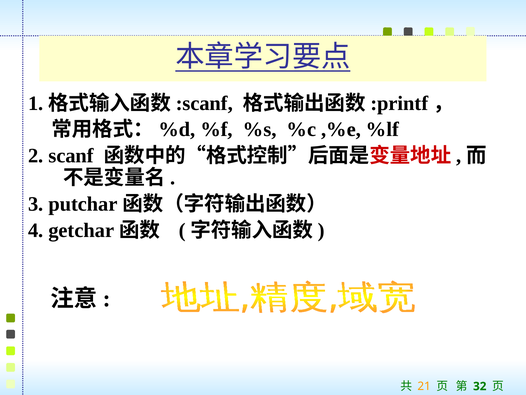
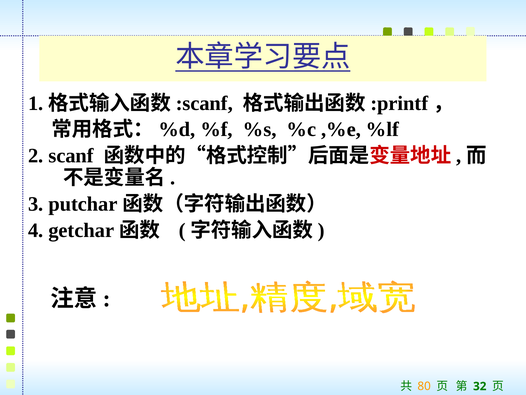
21: 21 -> 80
